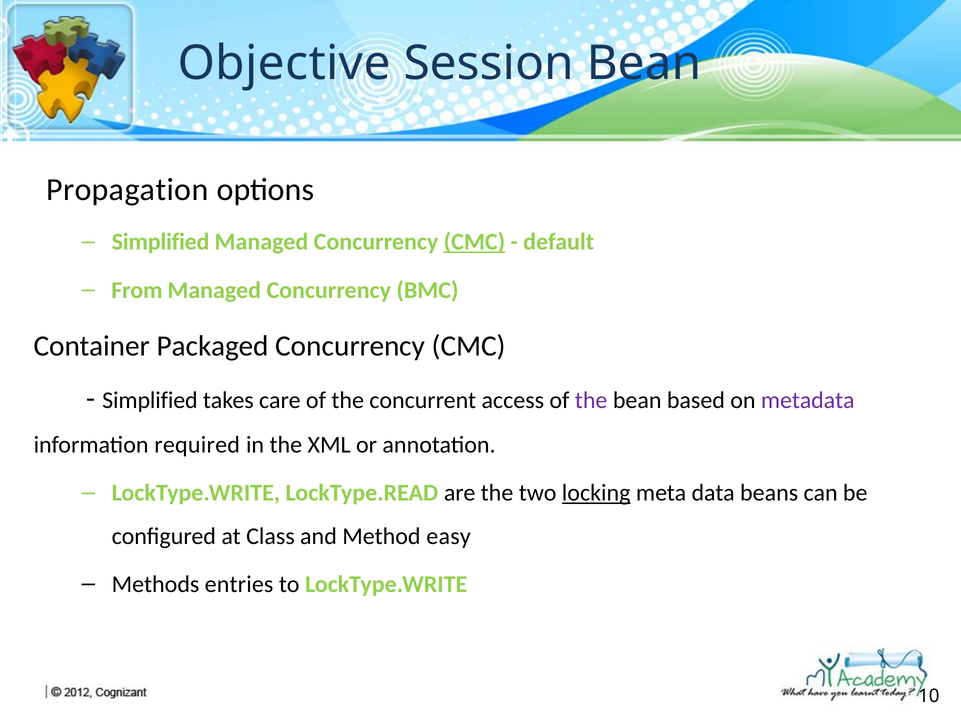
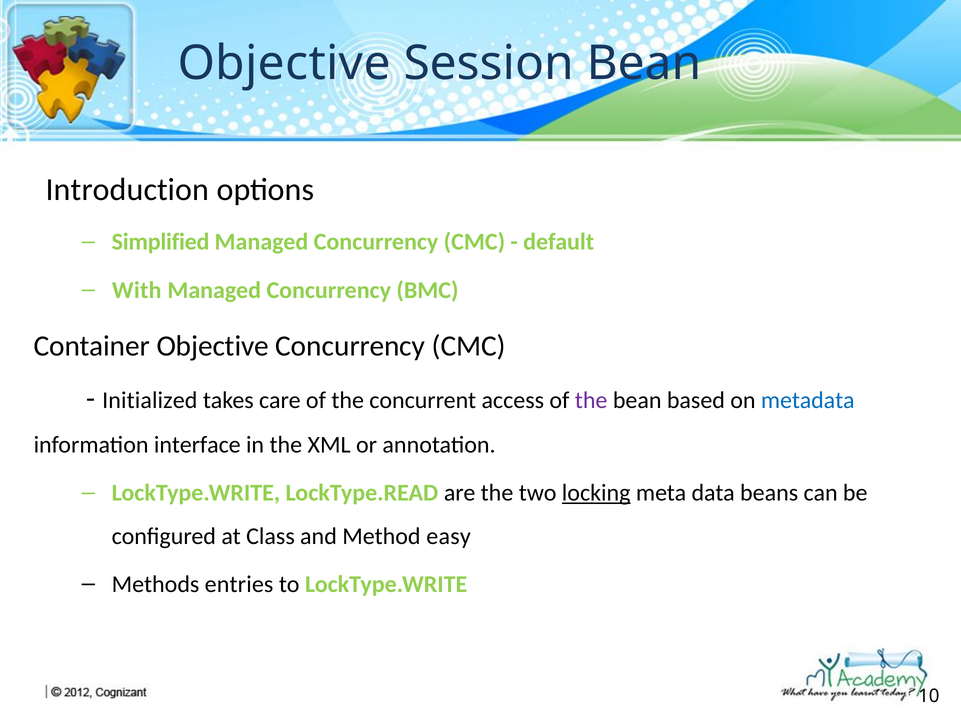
Propagation: Propagation -> Introduction
CMC at (474, 242) underline: present -> none
From: From -> With
Container Packaged: Packaged -> Objective
Simplified at (150, 400): Simplified -> Initialized
metadata colour: purple -> blue
required: required -> interface
